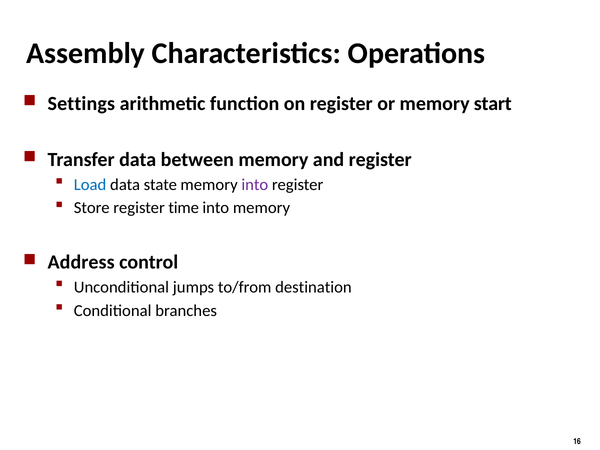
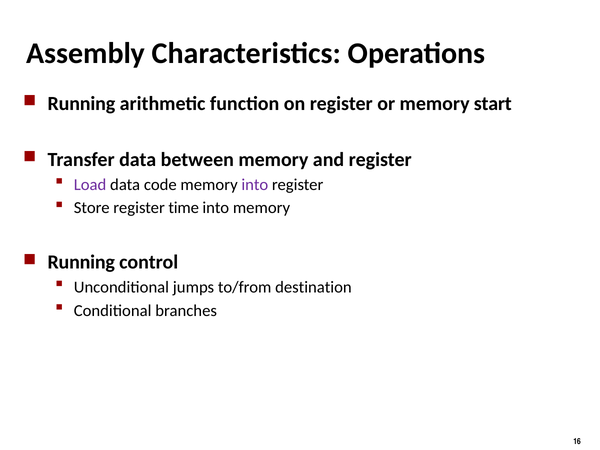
Settings at (81, 104): Settings -> Running
Load colour: blue -> purple
state: state -> code
Address at (81, 262): Address -> Running
